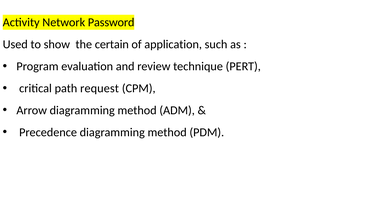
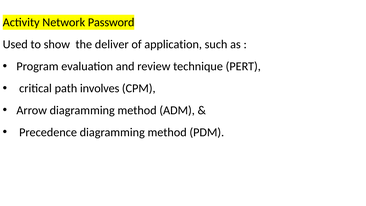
certain: certain -> deliver
request: request -> involves
